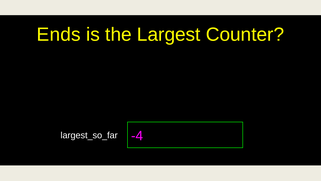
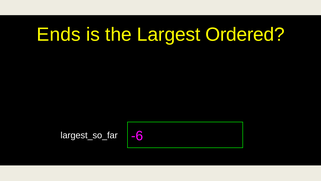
Counter: Counter -> Ordered
-4: -4 -> -6
